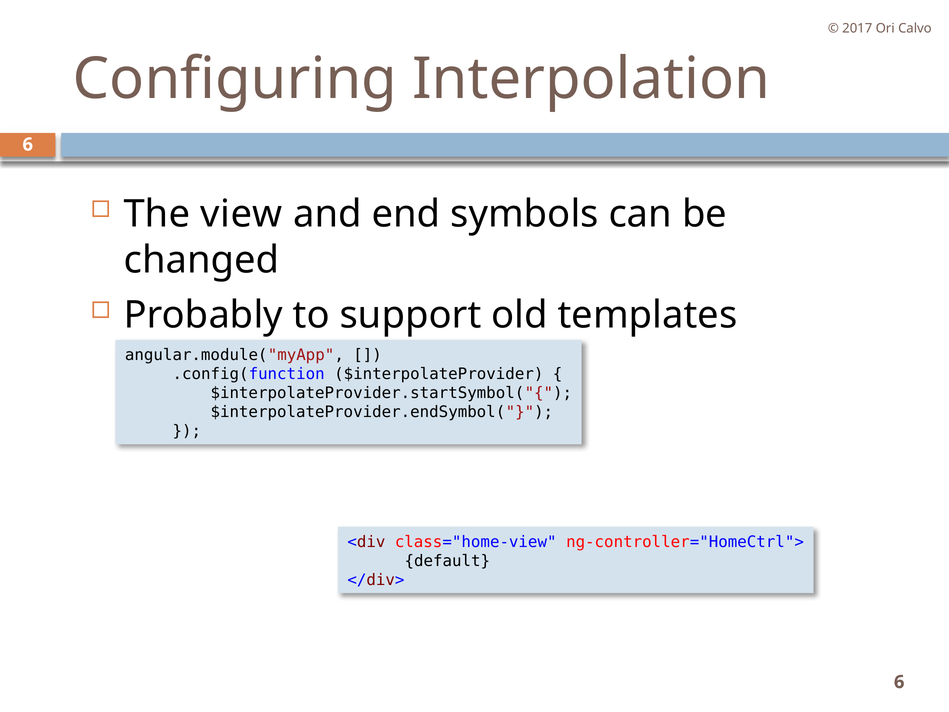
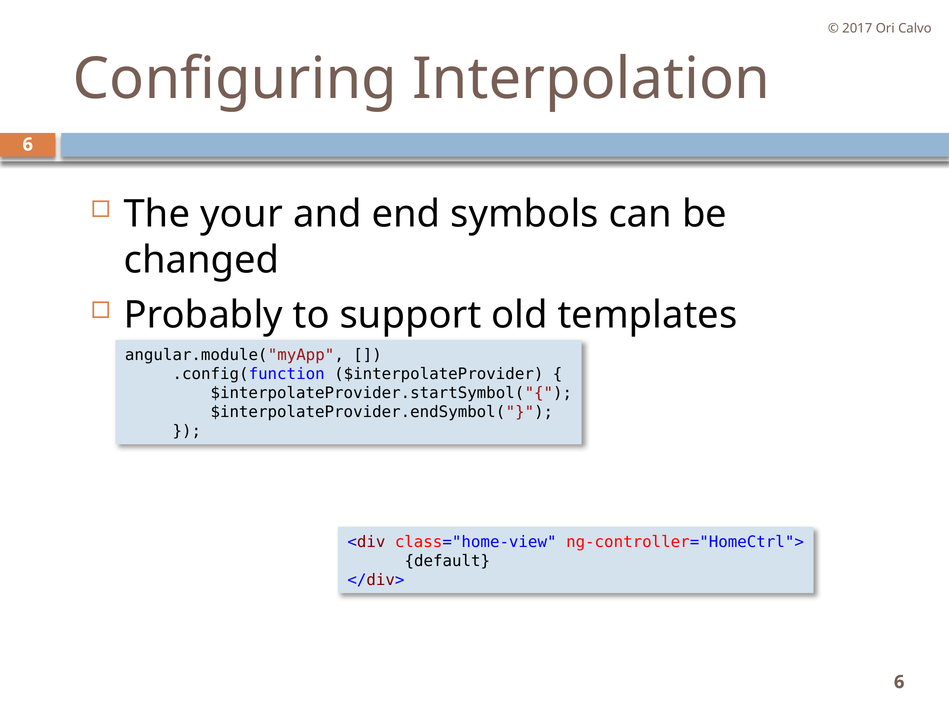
view: view -> your
